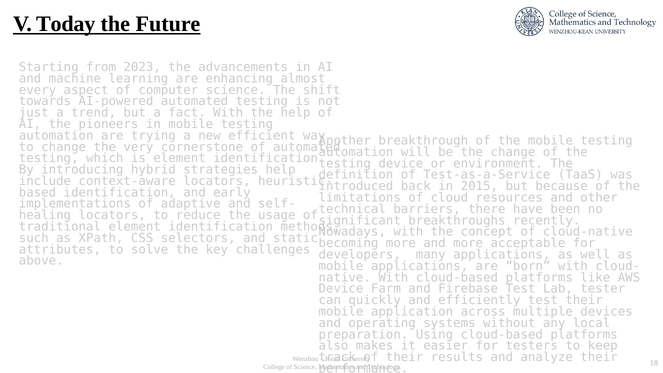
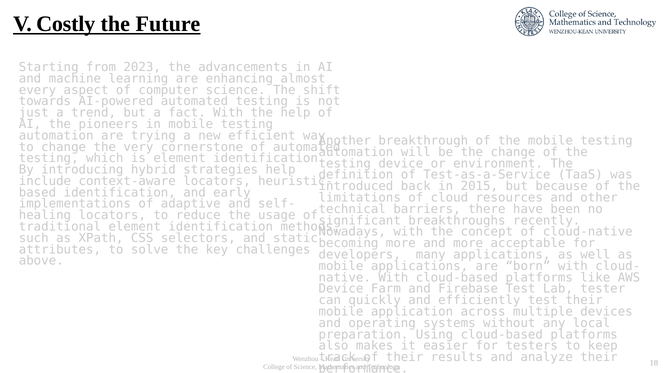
Today: Today -> Costly
